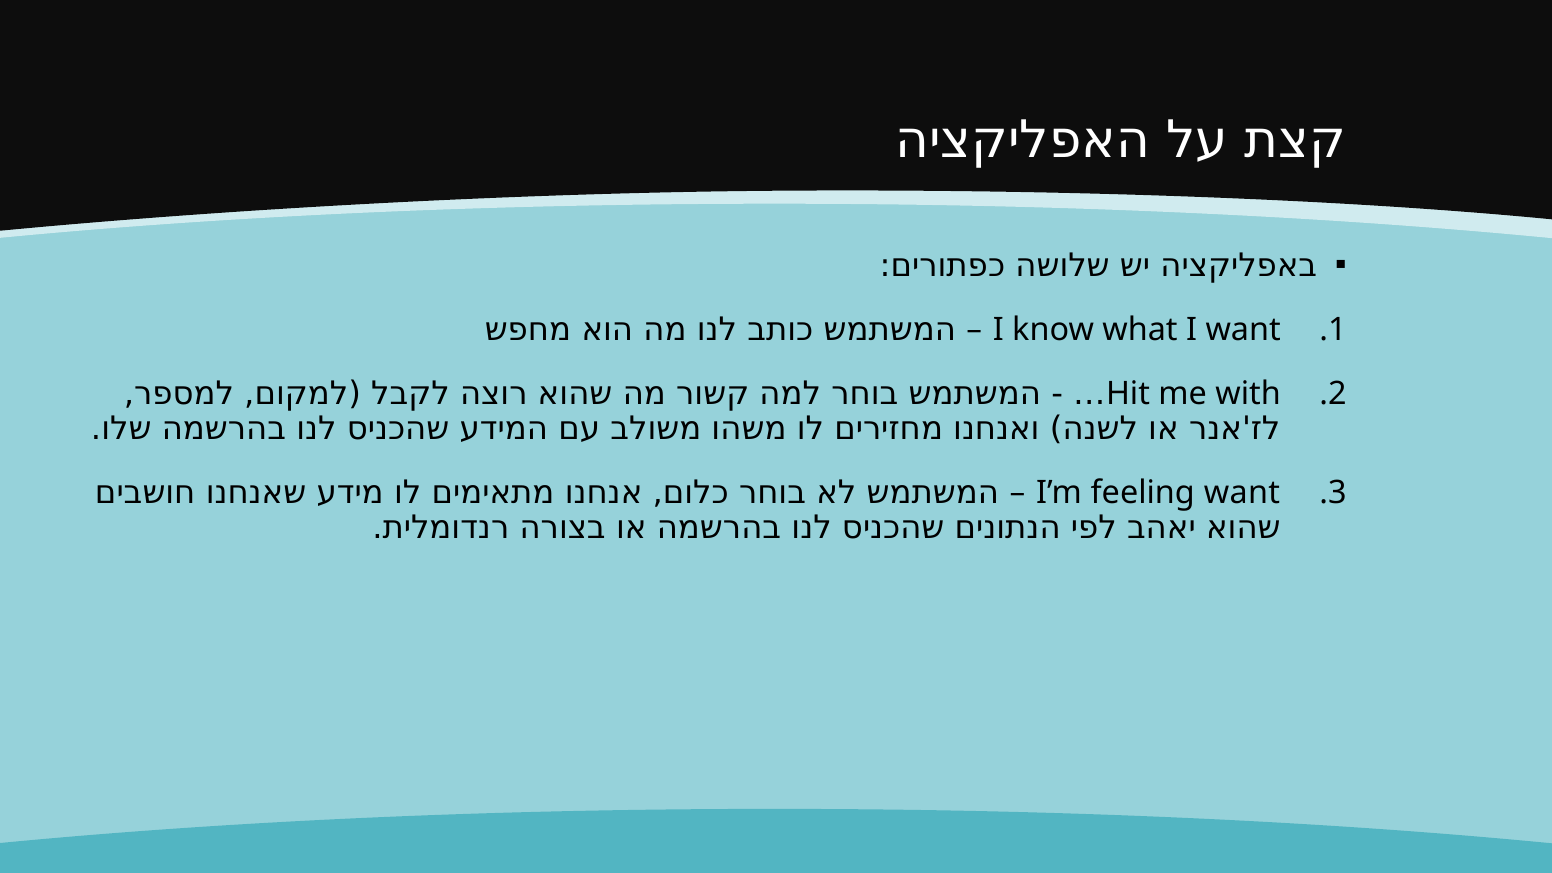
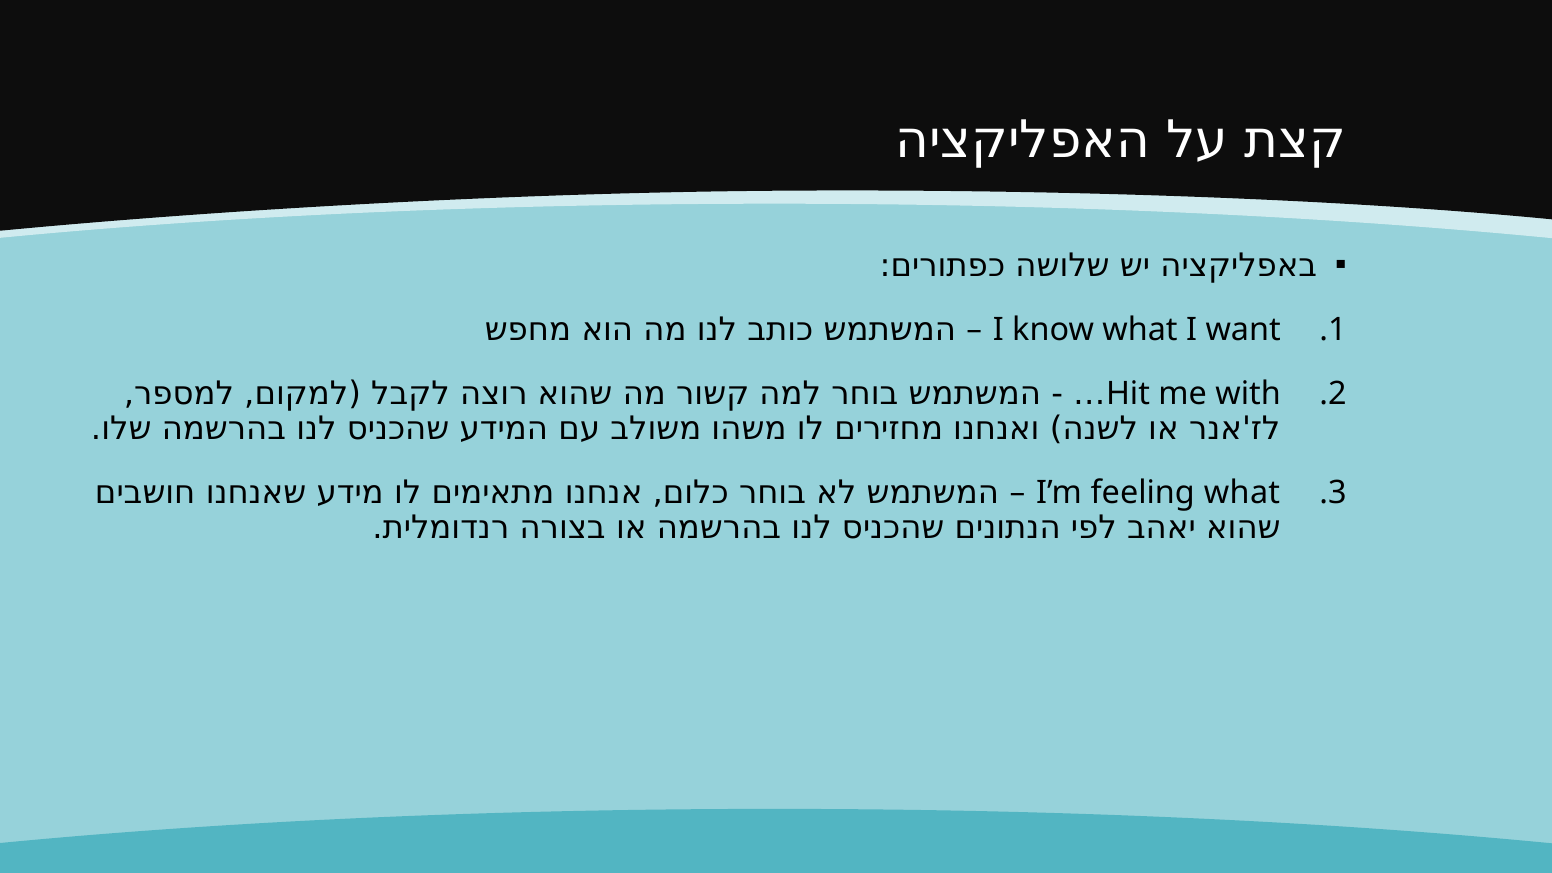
feeling want: want -> what
